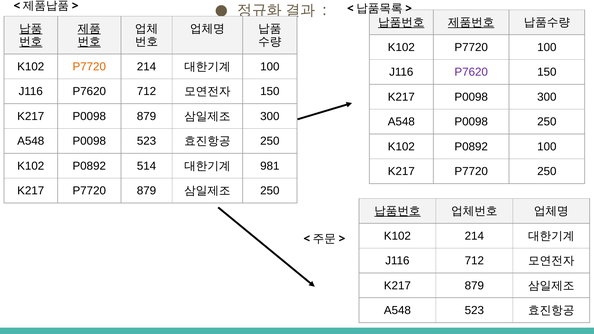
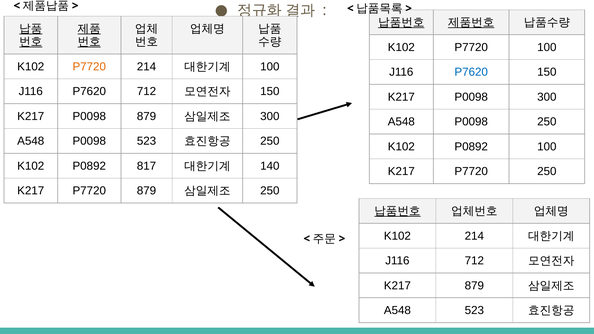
P7620 at (471, 72) colour: purple -> blue
514: 514 -> 817
981: 981 -> 140
